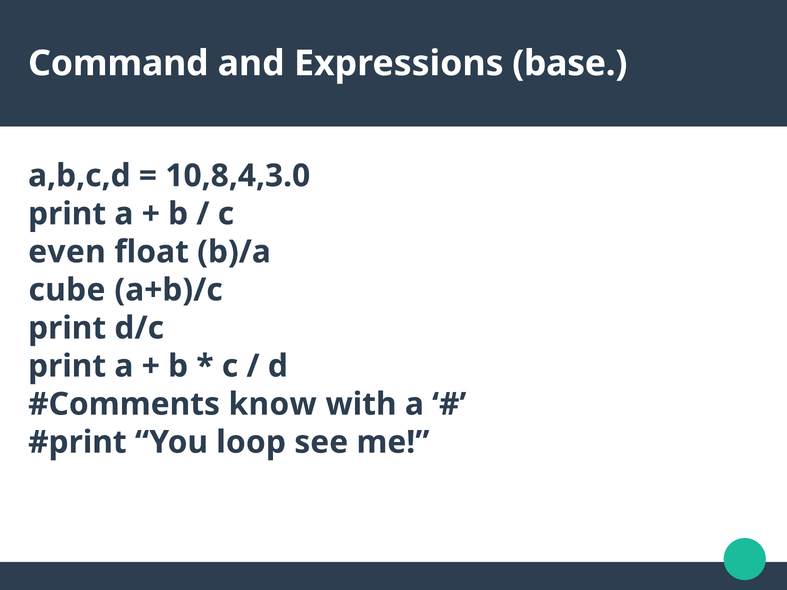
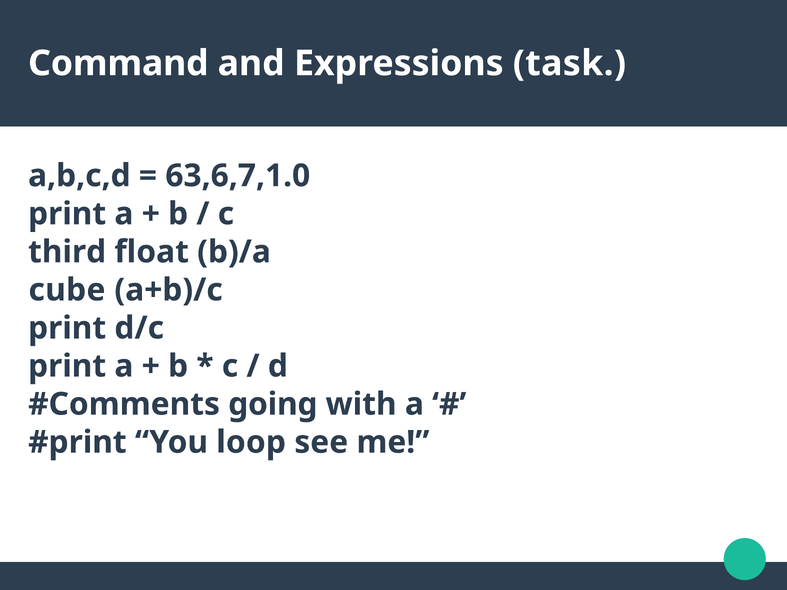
base: base -> task
10,8,4,3.0: 10,8,4,3.0 -> 63,6,7,1.0
even: even -> third
know: know -> going
